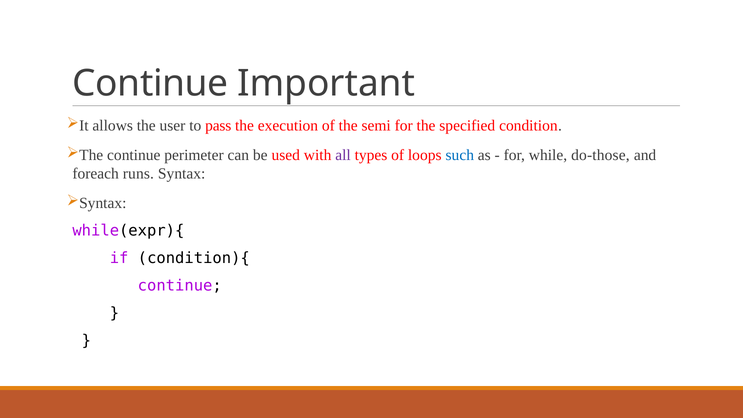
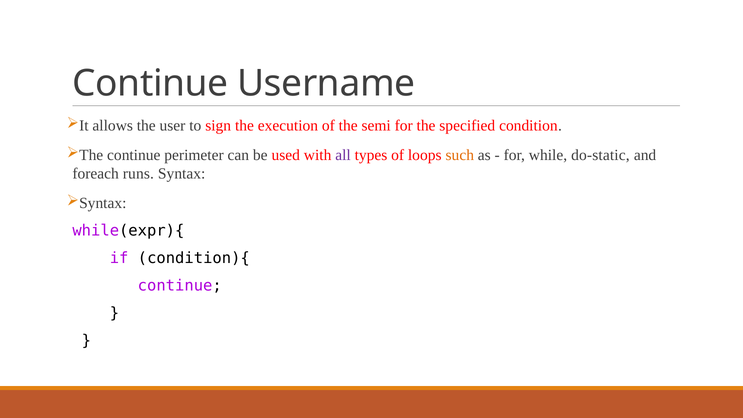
Important: Important -> Username
pass: pass -> sign
such colour: blue -> orange
do-those: do-those -> do-static
